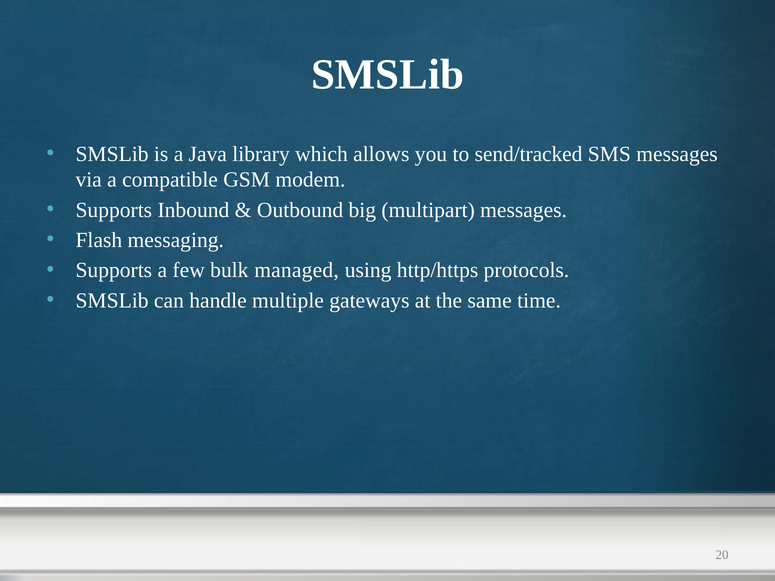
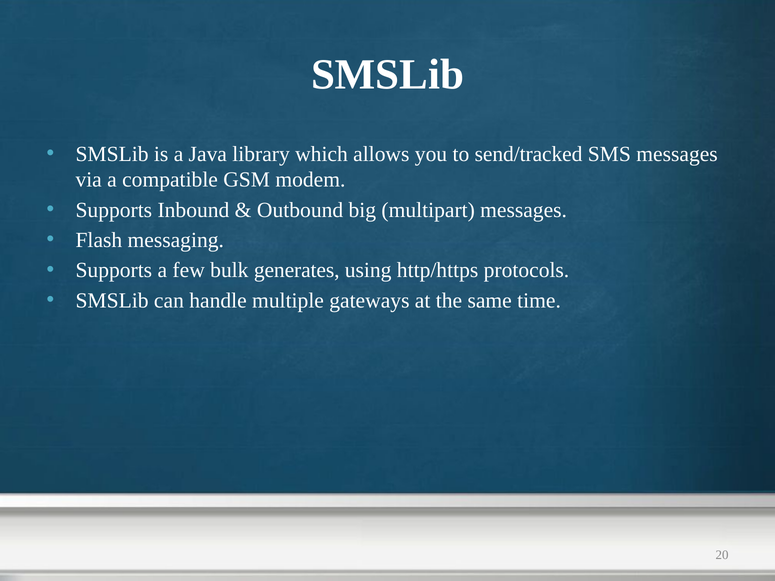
managed: managed -> generates
